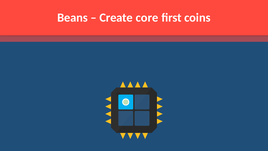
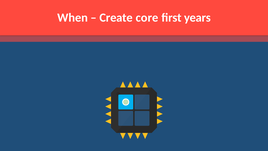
Beans: Beans -> When
coins: coins -> years
